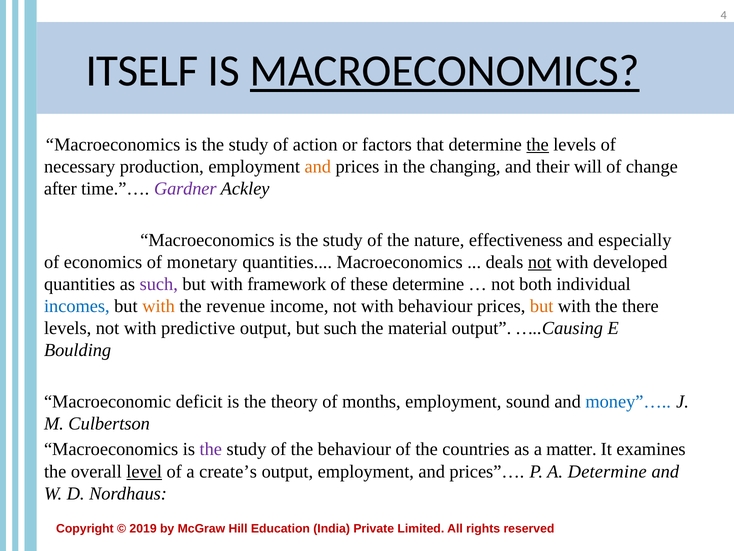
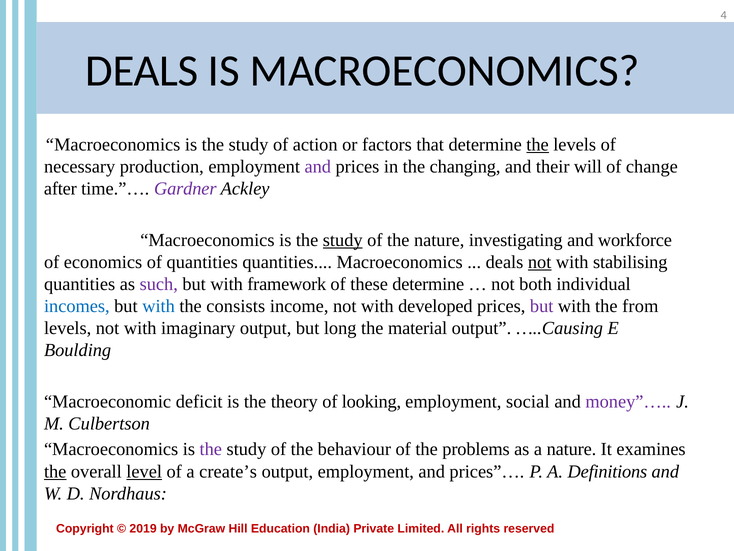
ITSELF at (142, 71): ITSELF -> DEALS
MACROECONOMICS at (445, 71) underline: present -> none
and at (318, 166) colour: orange -> purple
study at (343, 240) underline: none -> present
effectiveness: effectiveness -> investigating
especially: especially -> workforce
of monetary: monetary -> quantities
developed: developed -> stabilising
with at (159, 306) colour: orange -> blue
revenue: revenue -> consists
with behaviour: behaviour -> developed
but at (542, 306) colour: orange -> purple
there: there -> from
predictive: predictive -> imaginary
but such: such -> long
months: months -> looking
sound: sound -> social
money”… colour: blue -> purple
countries: countries -> problems
a matter: matter -> nature
the at (55, 471) underline: none -> present
A Determine: Determine -> Definitions
